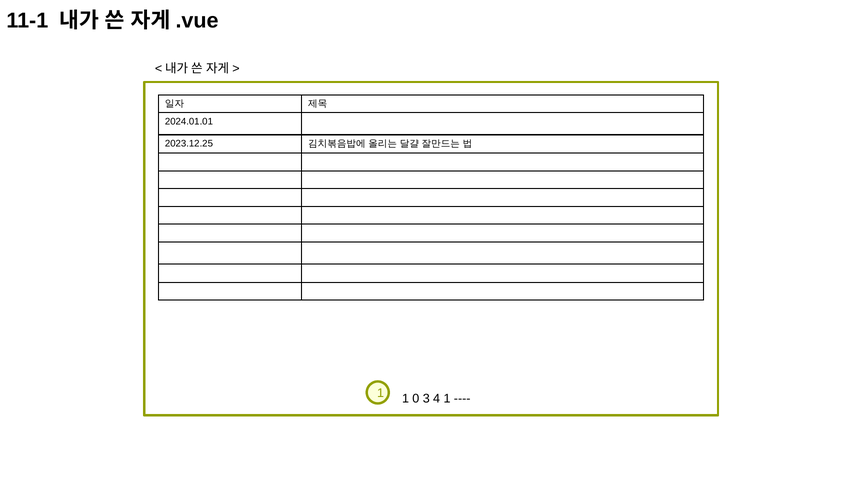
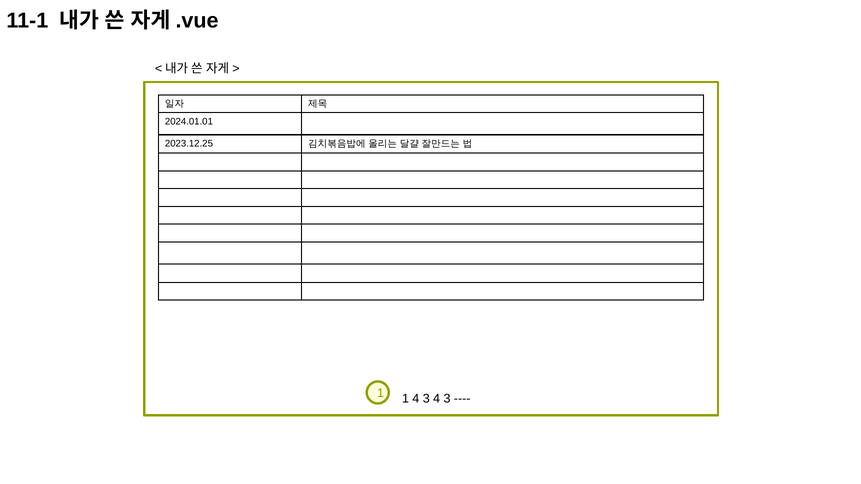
1 0: 0 -> 4
3 4 1: 1 -> 3
